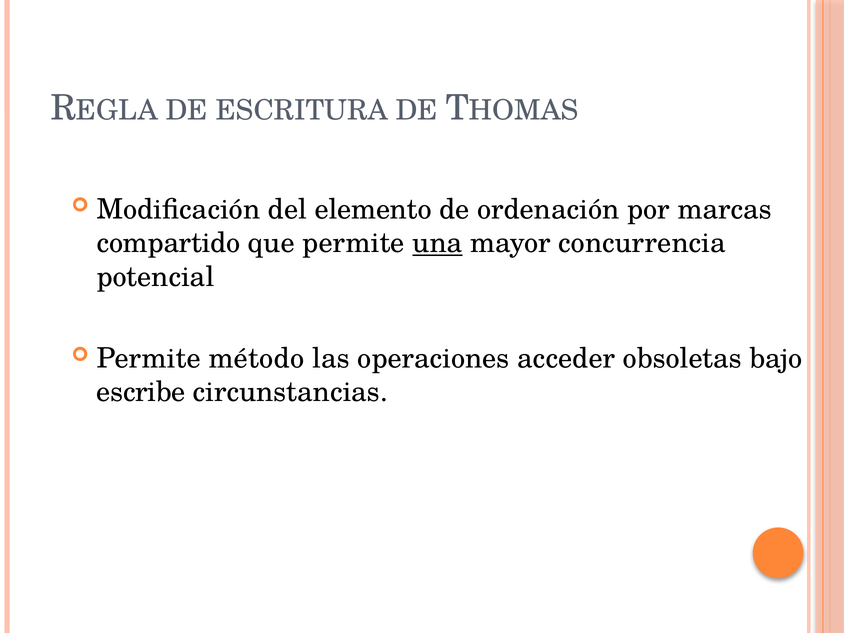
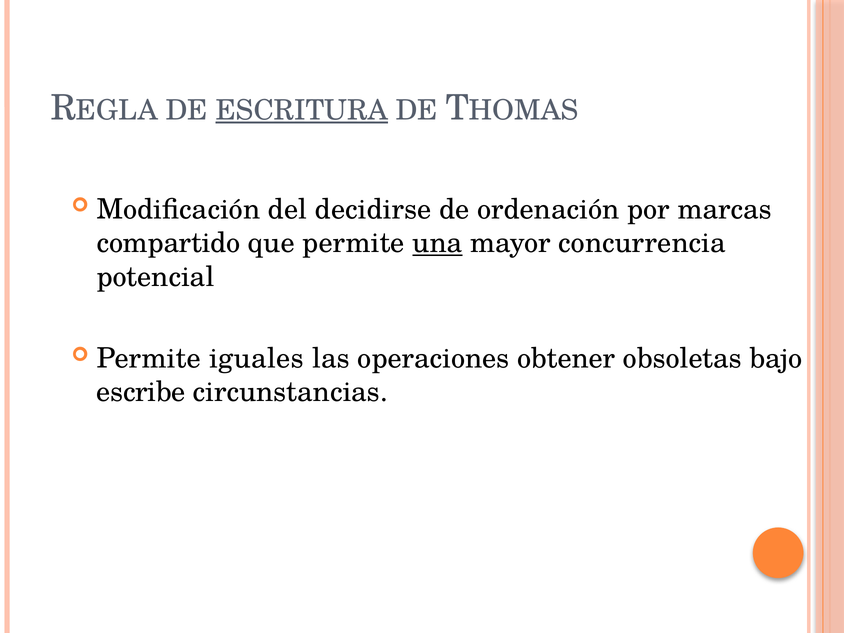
ESCRITURA underline: none -> present
elemento: elemento -> decidirse
método: método -> iguales
acceder: acceder -> obtener
